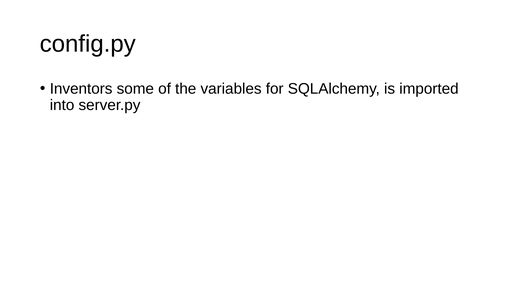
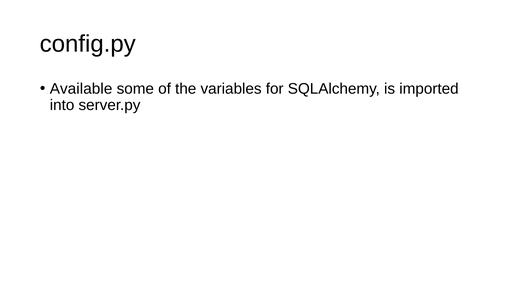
Inventors: Inventors -> Available
